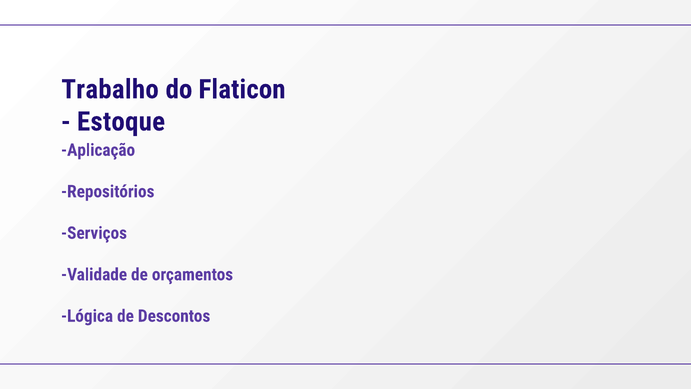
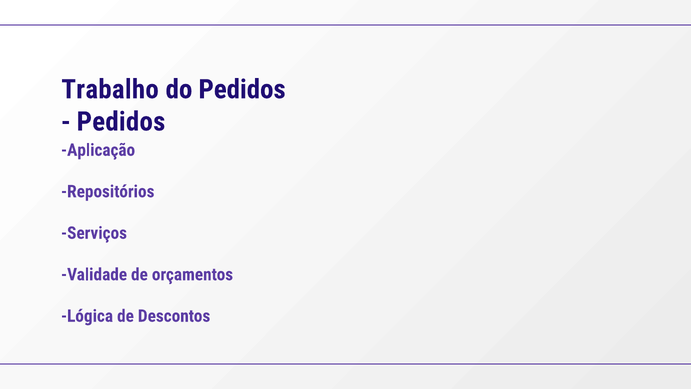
do Flaticon: Flaticon -> Pedidos
Estoque at (121, 122): Estoque -> Pedidos
